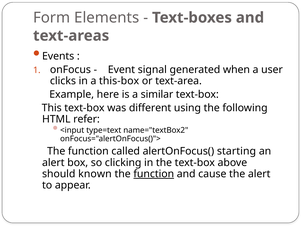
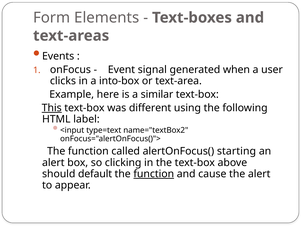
this-box: this-box -> into-box
This underline: none -> present
refer: refer -> label
known: known -> default
